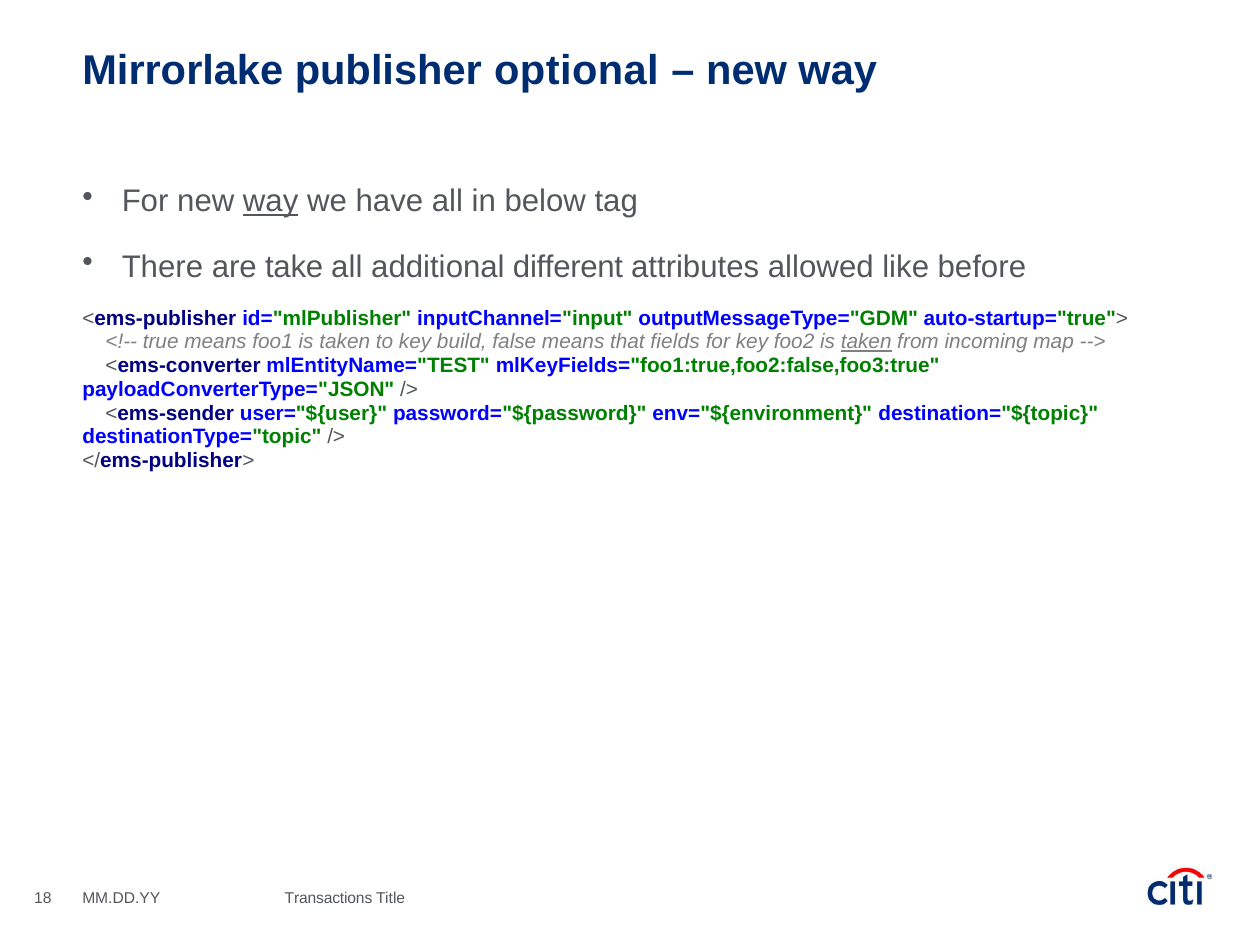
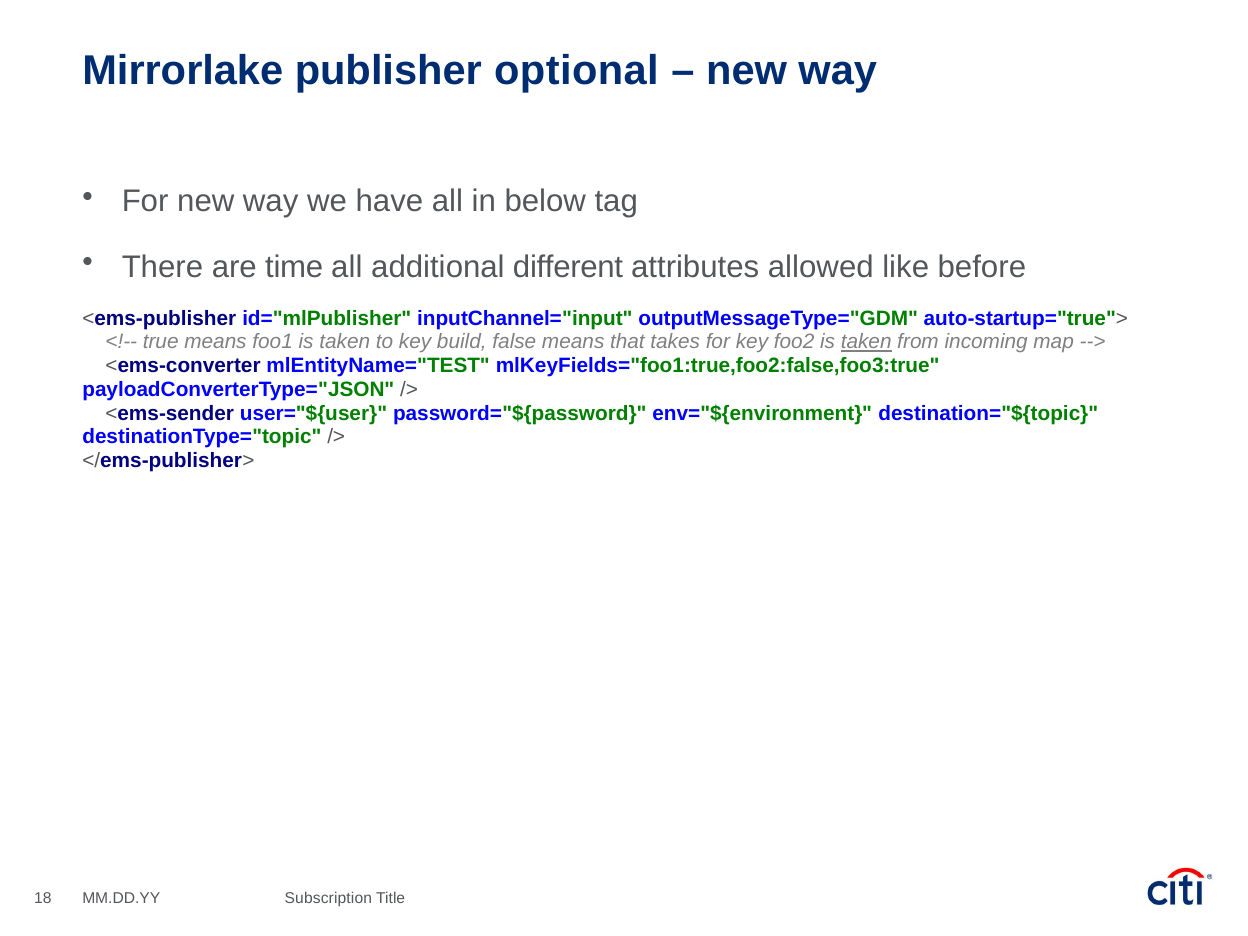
way at (271, 202) underline: present -> none
take: take -> time
fields: fields -> takes
Transactions: Transactions -> Subscription
